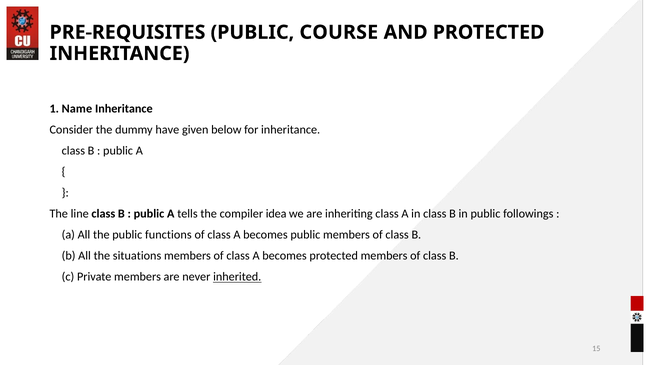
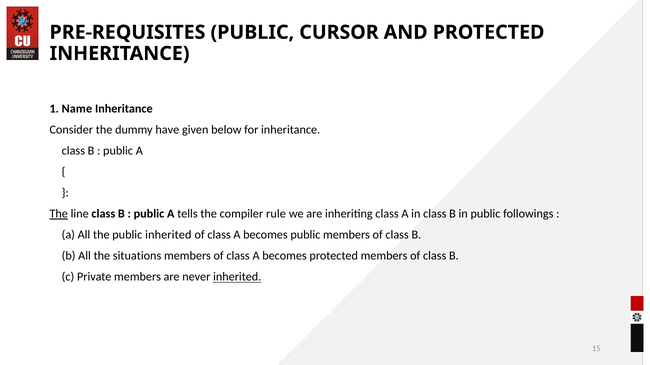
COURSE: COURSE -> CURSOR
The at (59, 214) underline: none -> present
idea: idea -> rule
public functions: functions -> inherited
